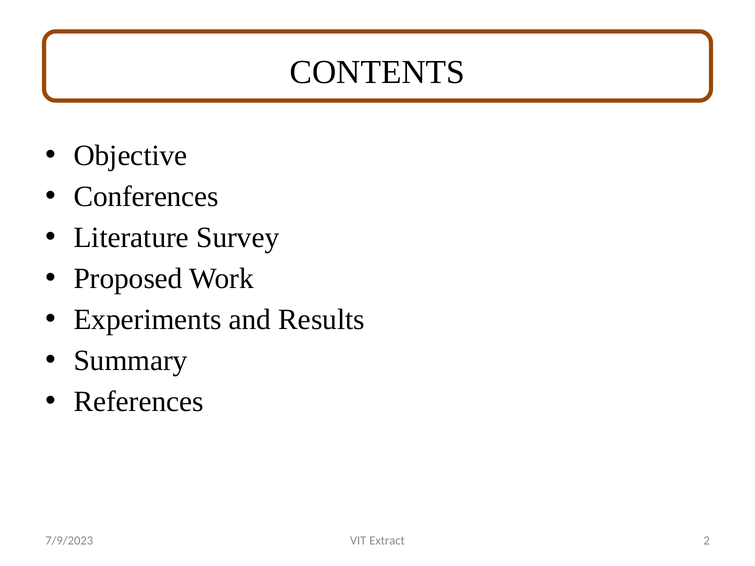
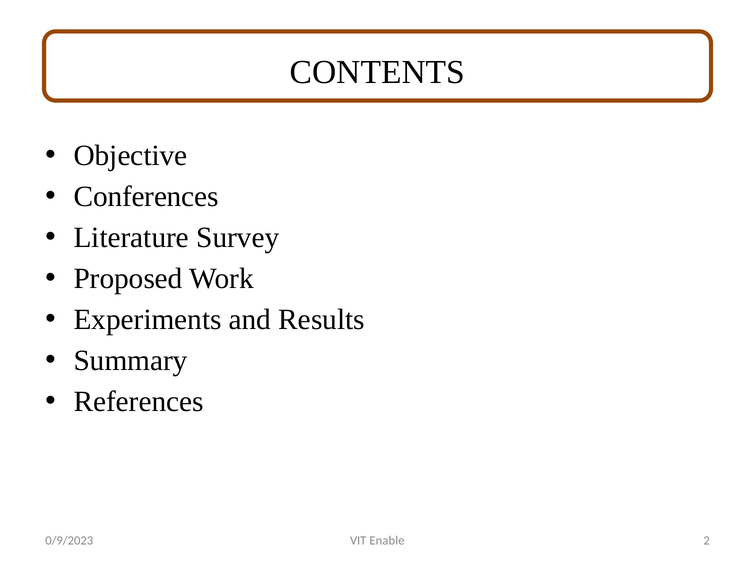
7/9/2023: 7/9/2023 -> 0/9/2023
Extract: Extract -> Enable
